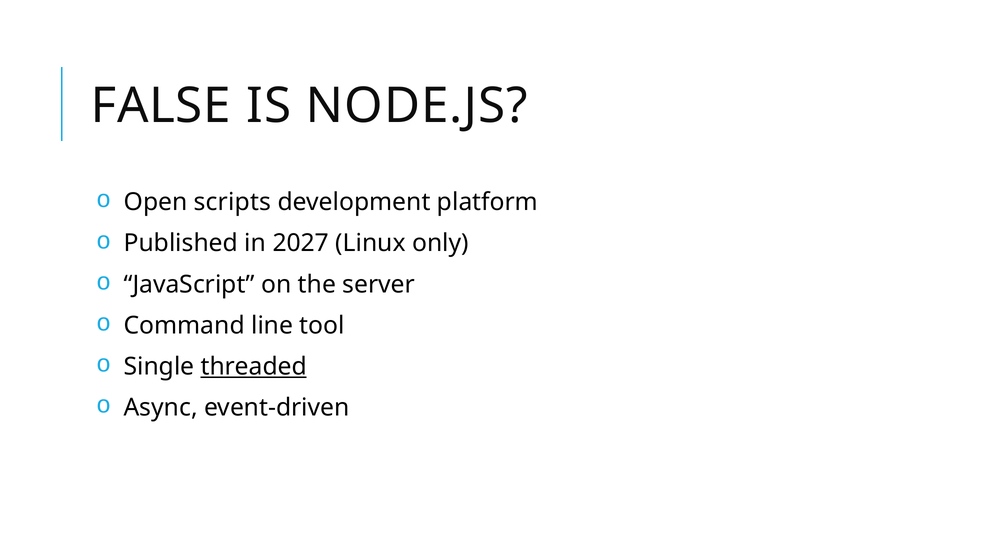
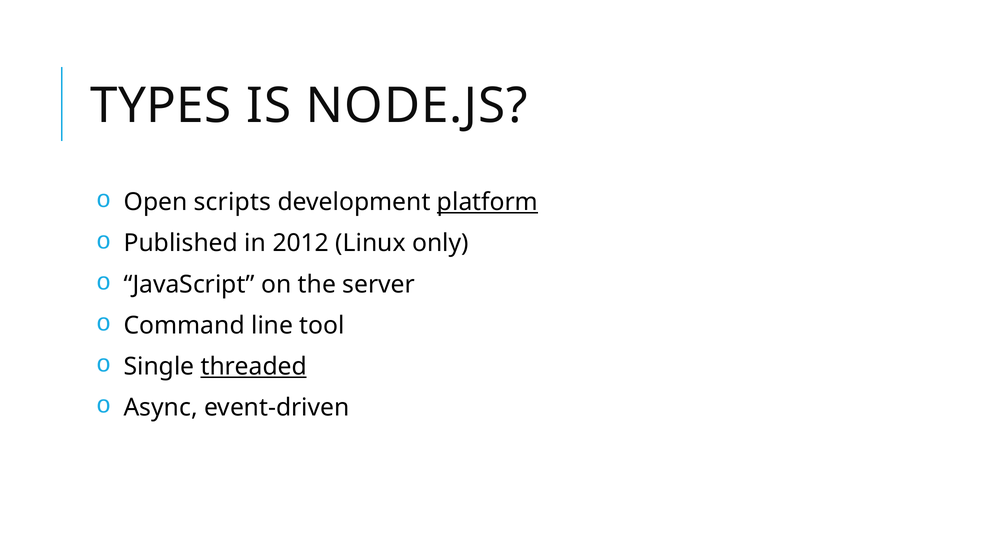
FALSE: FALSE -> TYPES
platform underline: none -> present
2027: 2027 -> 2012
